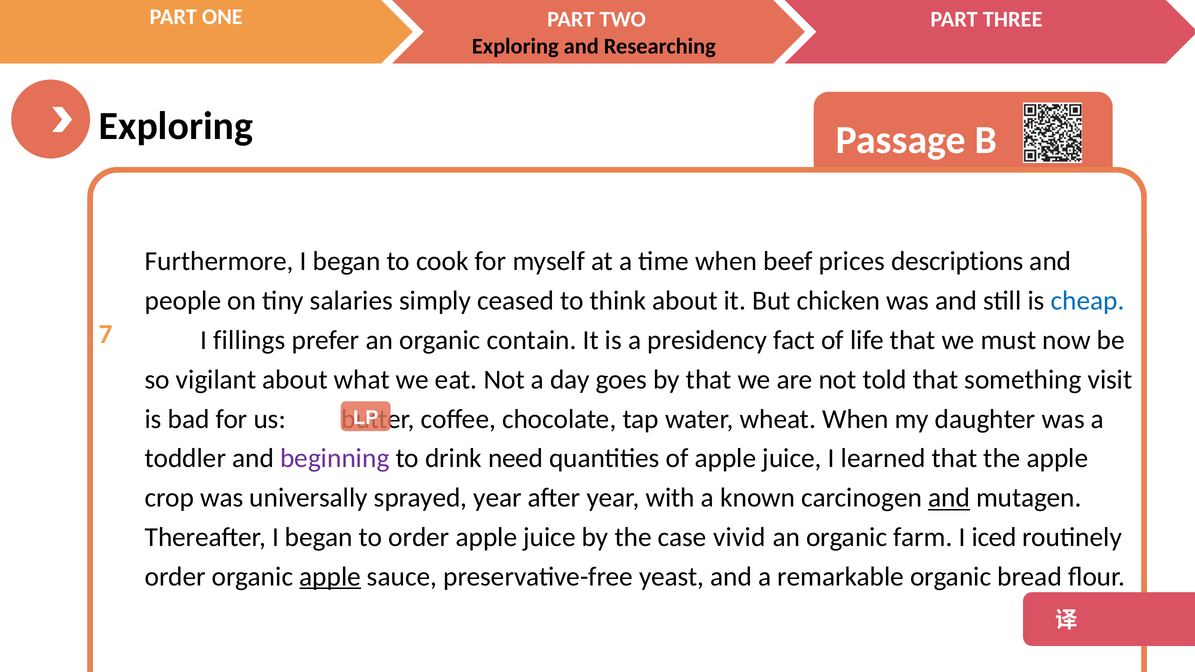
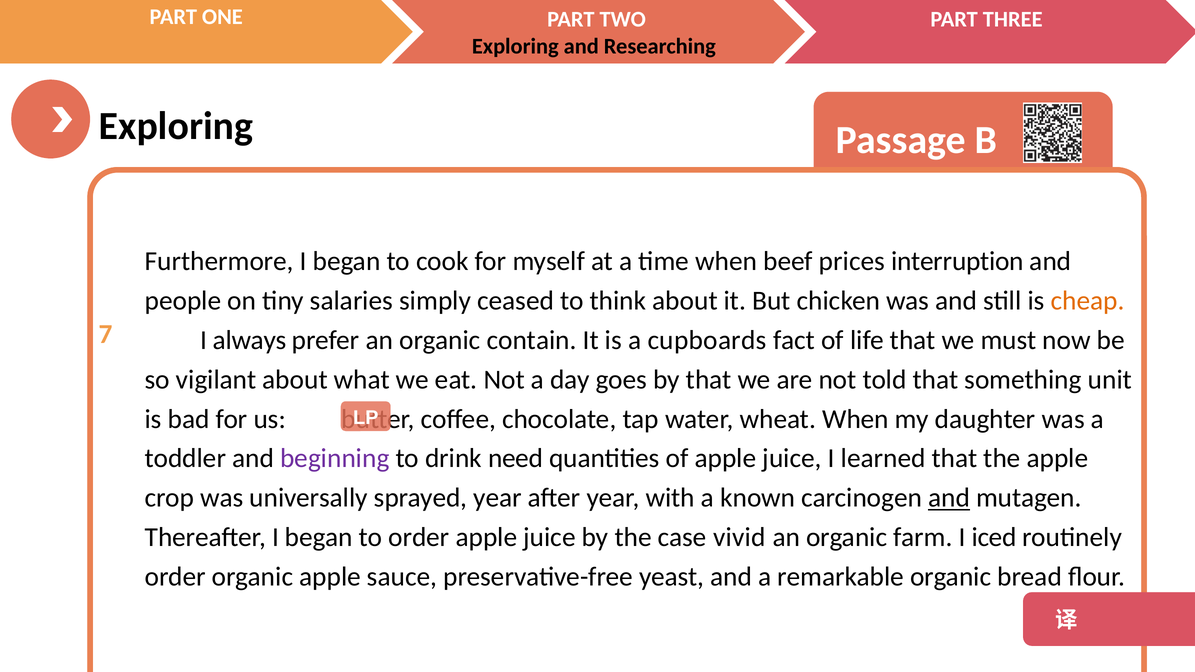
descriptions: descriptions -> interruption
cheap colour: blue -> orange
fillings: fillings -> always
presidency: presidency -> cupboards
visit: visit -> unit
apple at (330, 577) underline: present -> none
